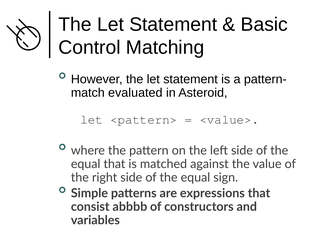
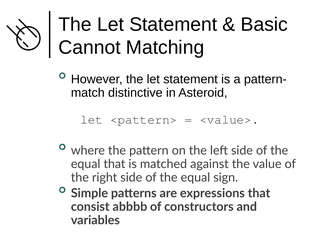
Control: Control -> Cannot
evaluated: evaluated -> distinctive
